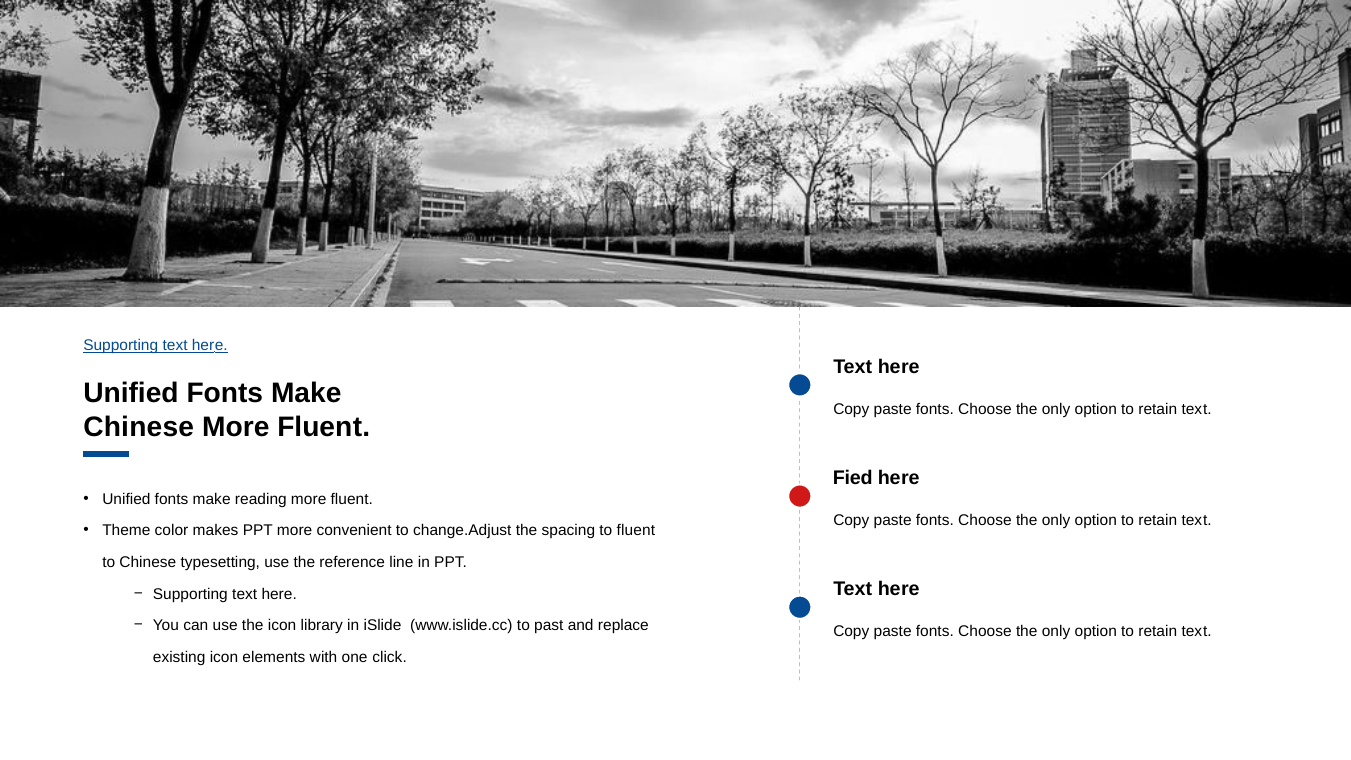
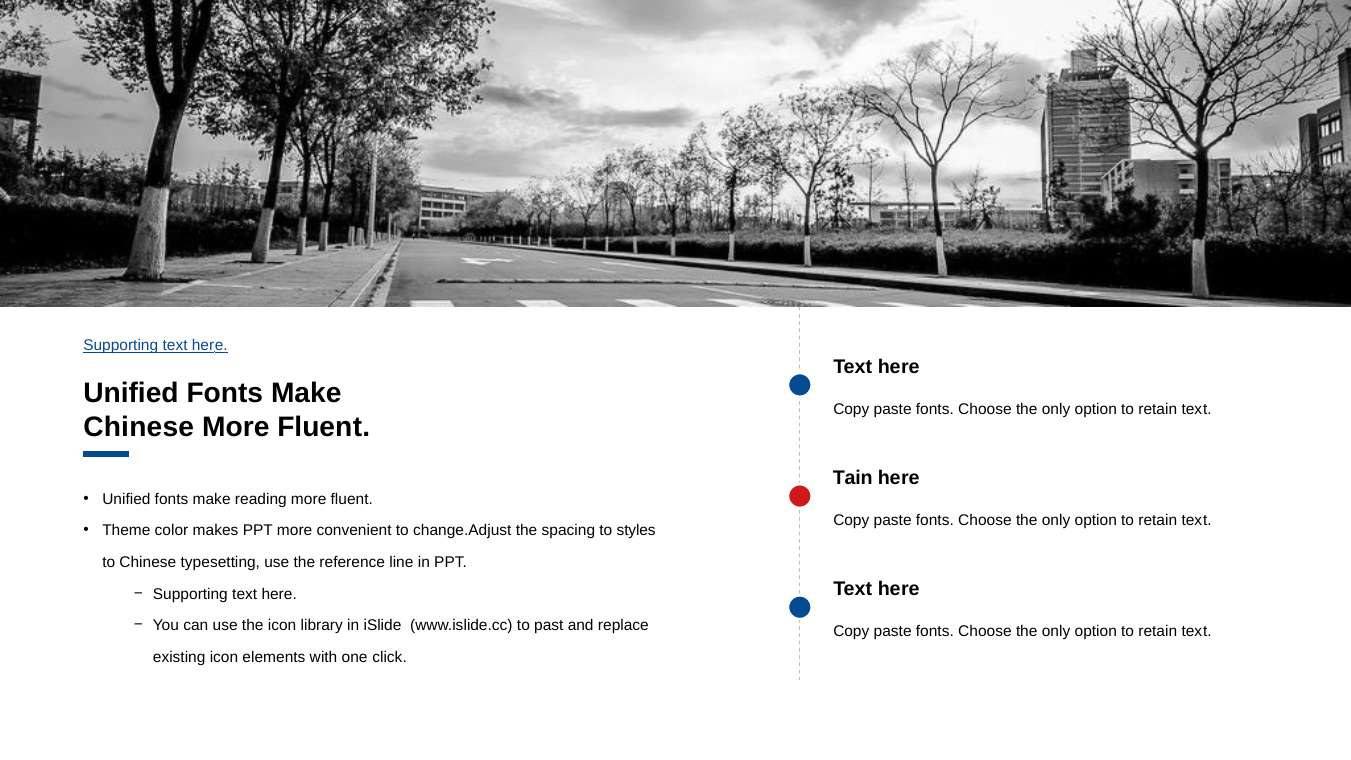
Fied: Fied -> Tain
to fluent: fluent -> styles
